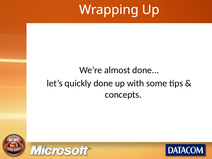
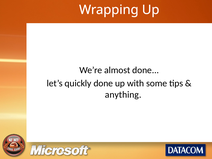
concepts: concepts -> anything
